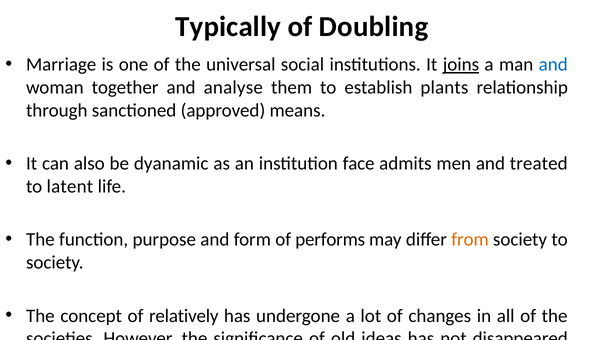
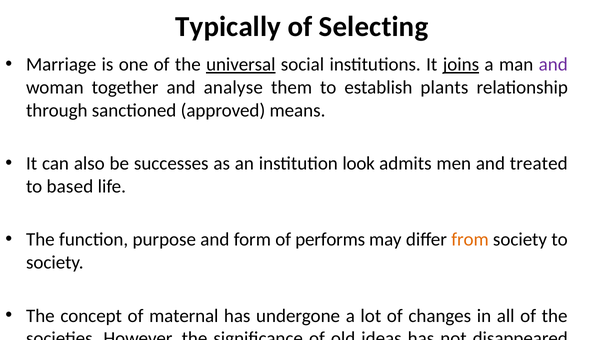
Doubling: Doubling -> Selecting
universal underline: none -> present
and at (553, 65) colour: blue -> purple
dyanamic: dyanamic -> successes
face: face -> look
latent: latent -> based
relatively: relatively -> maternal
